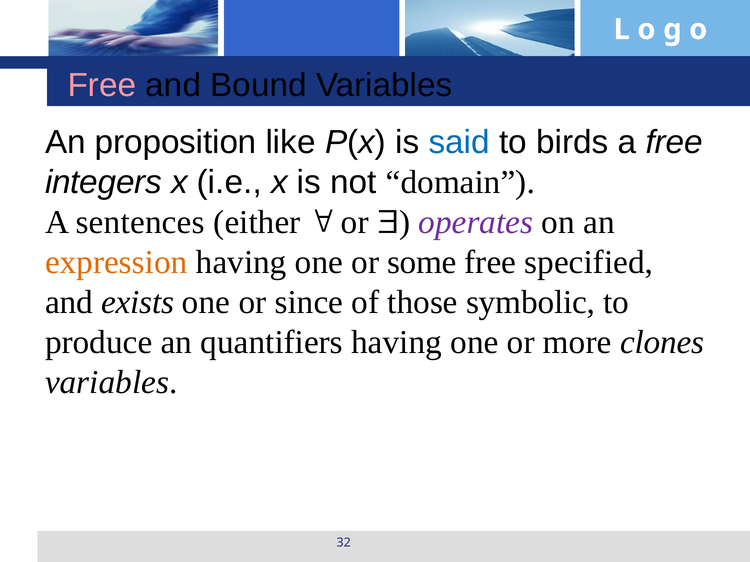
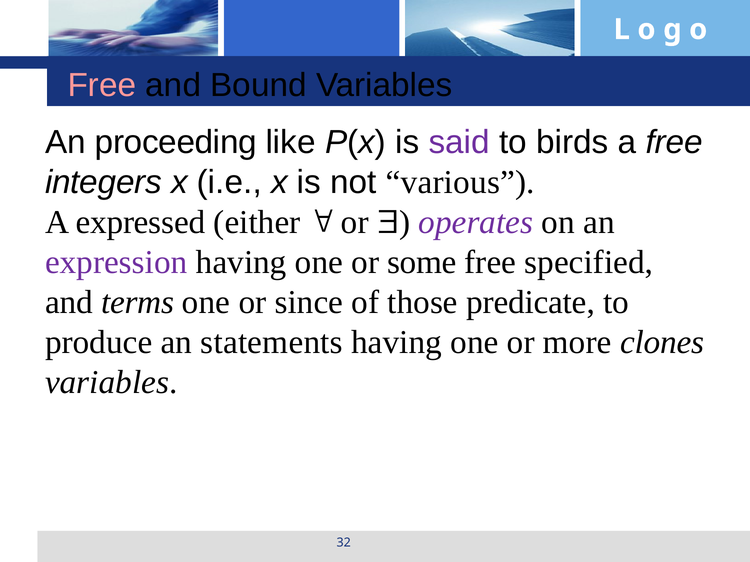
proposition: proposition -> proceeding
said colour: blue -> purple
domain: domain -> various
sentences: sentences -> expressed
expression colour: orange -> purple
exists: exists -> terms
symbolic: symbolic -> predicate
quantifiers: quantifiers -> statements
